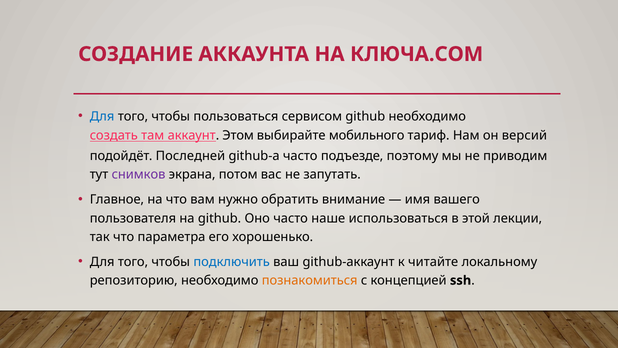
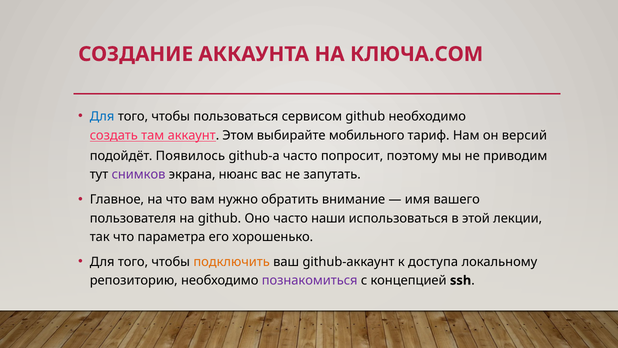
Последней: Последней -> Появилось
подъезде: подъезде -> попросит
потом: потом -> нюанс
наше: наше -> наши
подключить colour: blue -> orange
читайте: читайте -> доступа
познакомиться colour: orange -> purple
